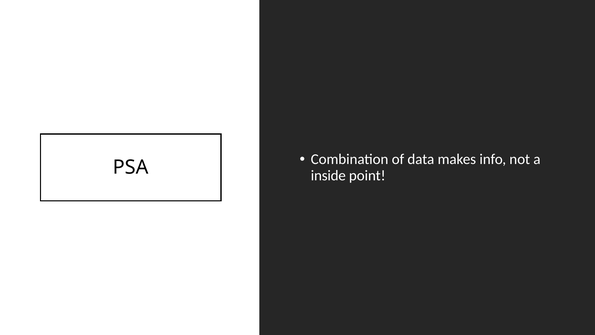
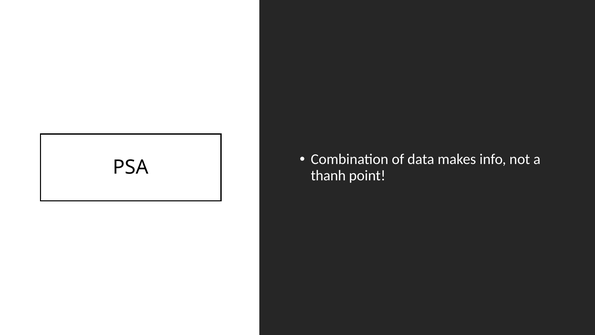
inside: inside -> thanh
